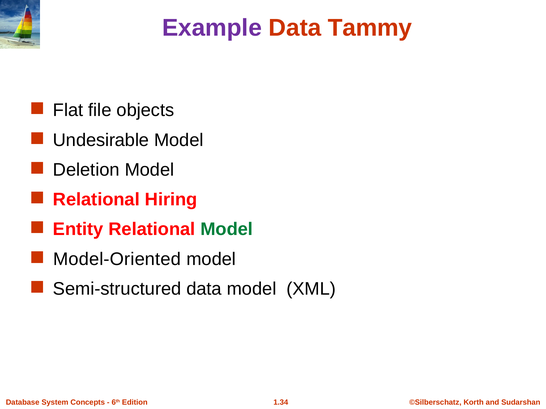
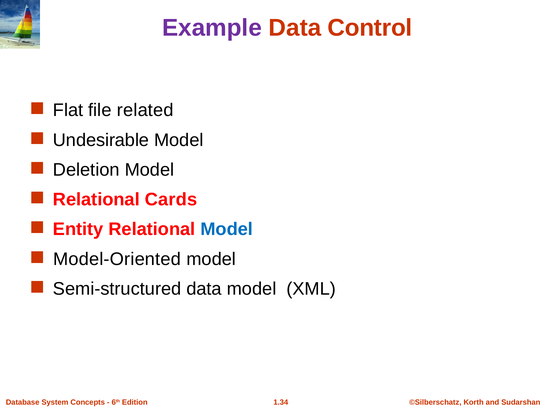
Tammy: Tammy -> Control
objects: objects -> related
Hiring: Hiring -> Cards
Model at (227, 230) colour: green -> blue
